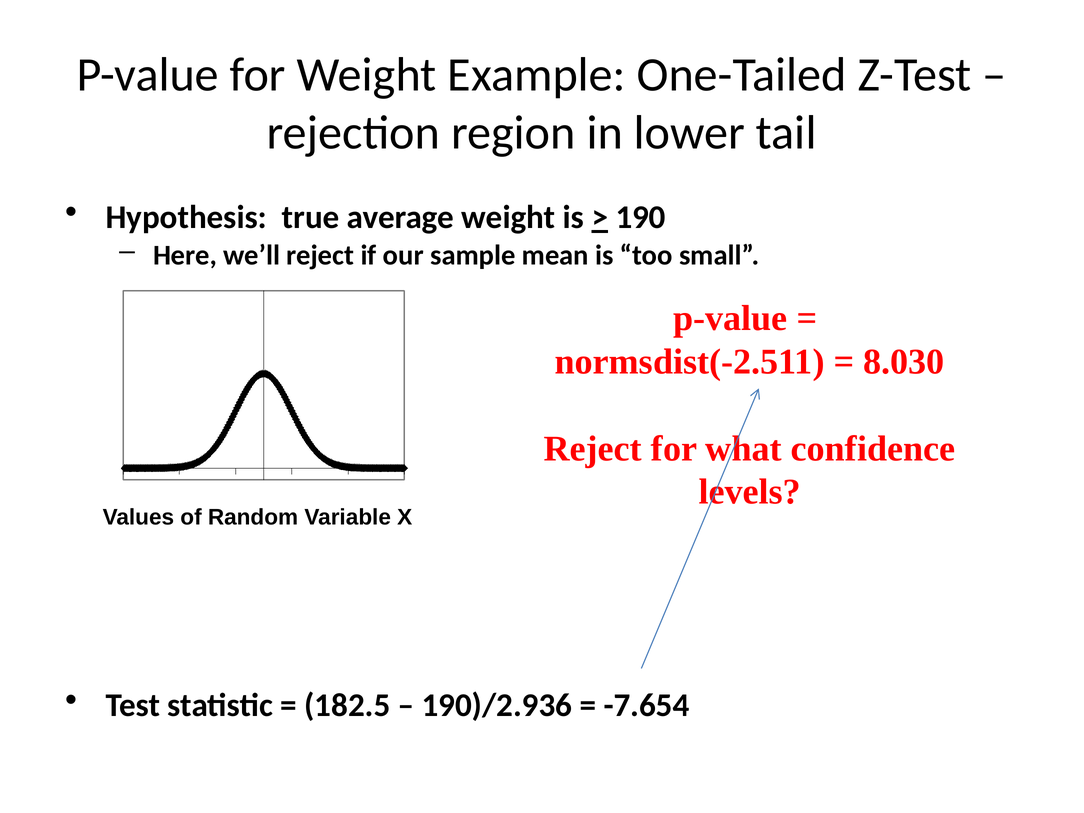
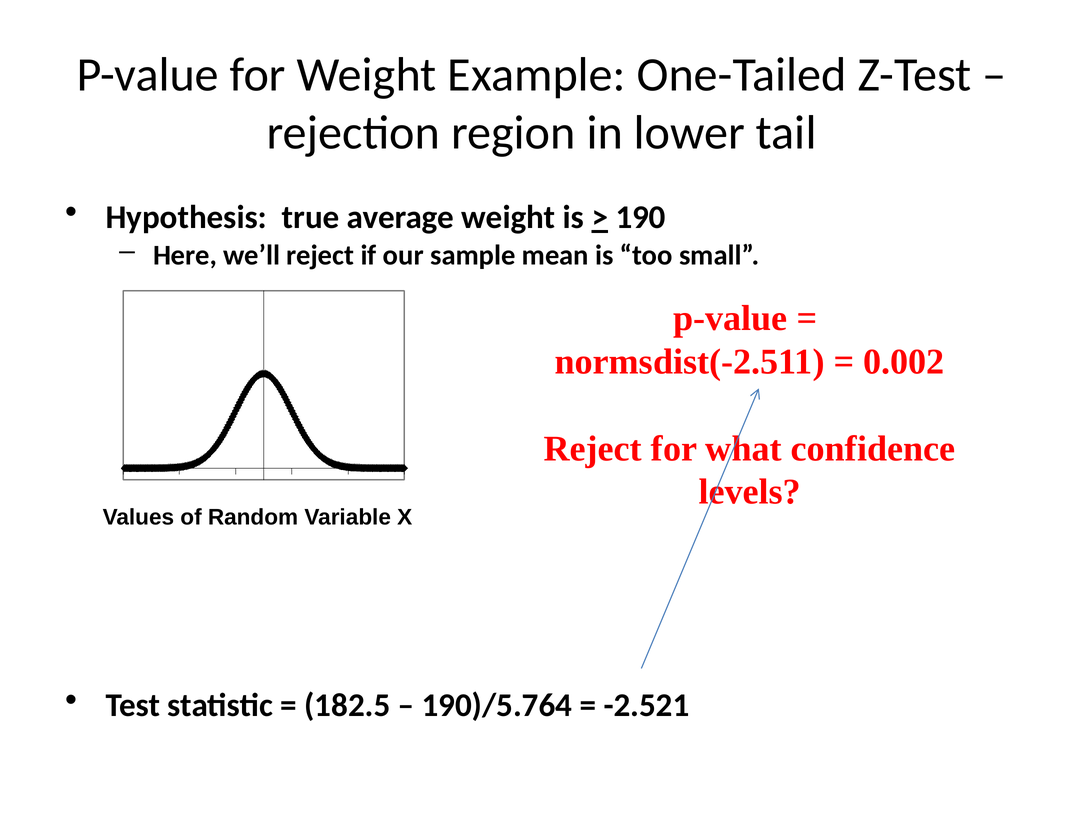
8.030: 8.030 -> 0.002
190)/2.936: 190)/2.936 -> 190)/5.764
-7.654: -7.654 -> -2.521
